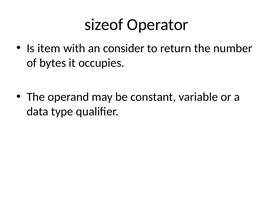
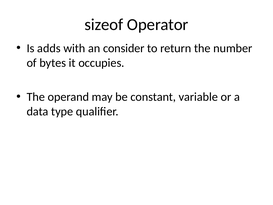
item: item -> adds
